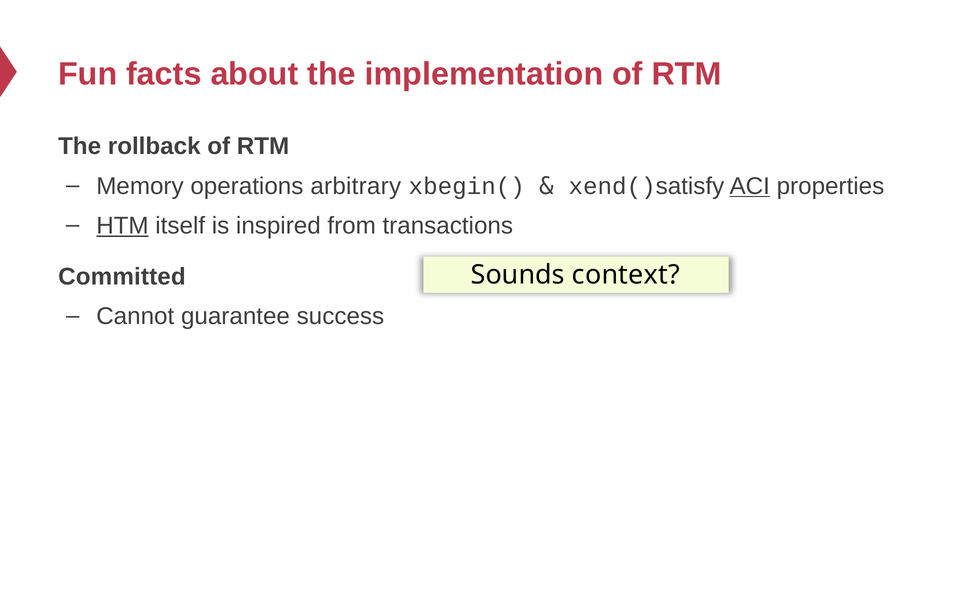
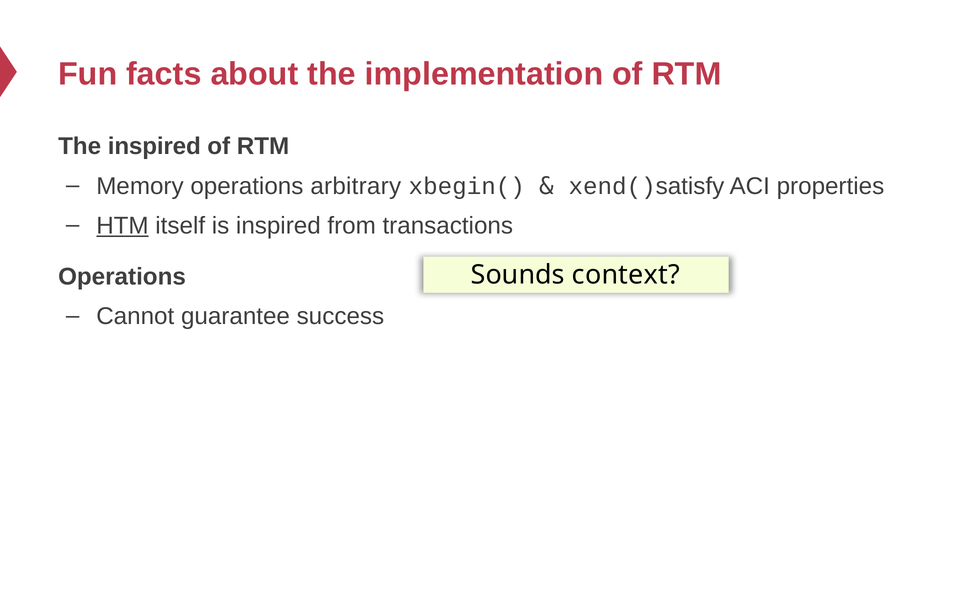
The rollback: rollback -> inspired
ACI underline: present -> none
Committed at (122, 277): Committed -> Operations
